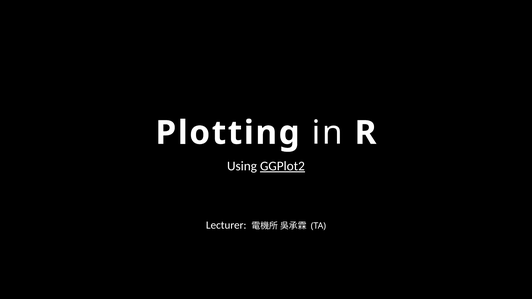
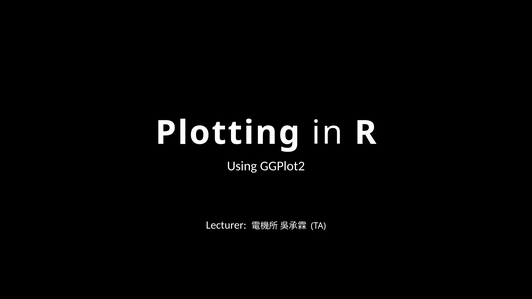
GGPlot2 underline: present -> none
